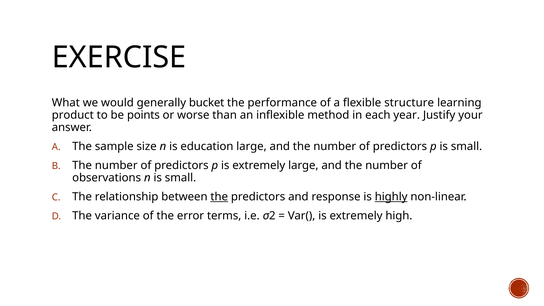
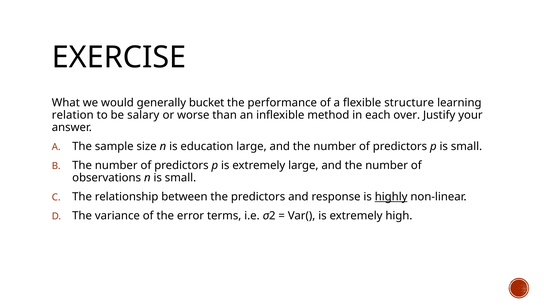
product: product -> relation
points: points -> salary
year: year -> over
the at (219, 197) underline: present -> none
